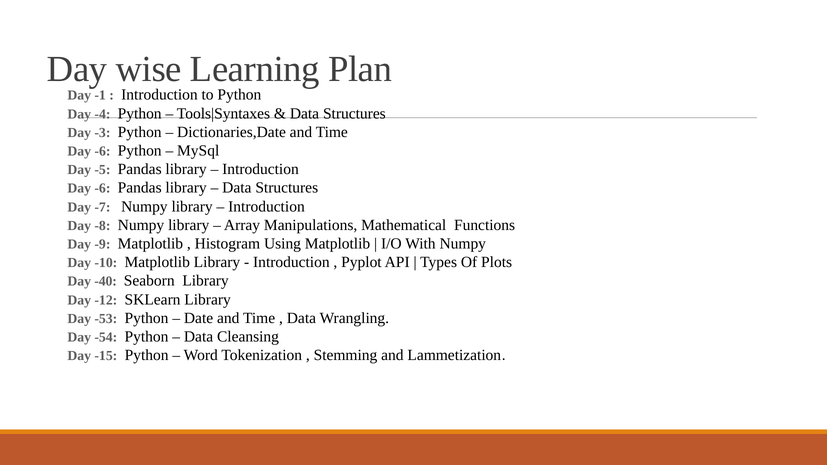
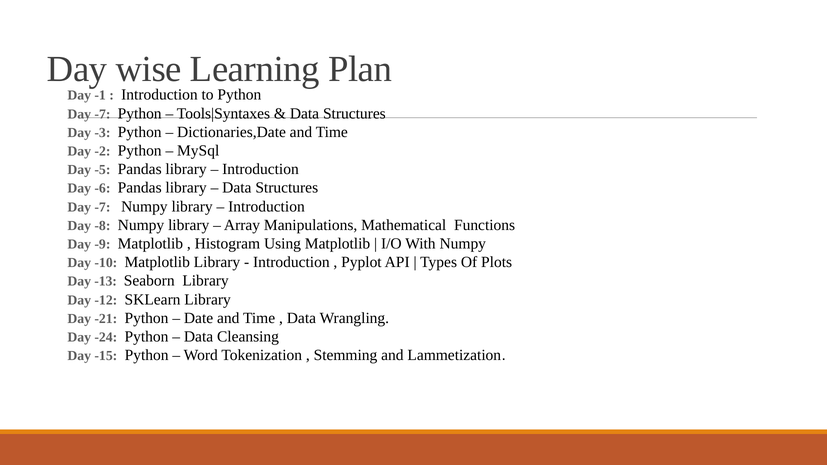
-4 at (102, 114): -4 -> -7
-6 at (102, 151): -6 -> -2
-40: -40 -> -13
-53: -53 -> -21
-54: -54 -> -24
